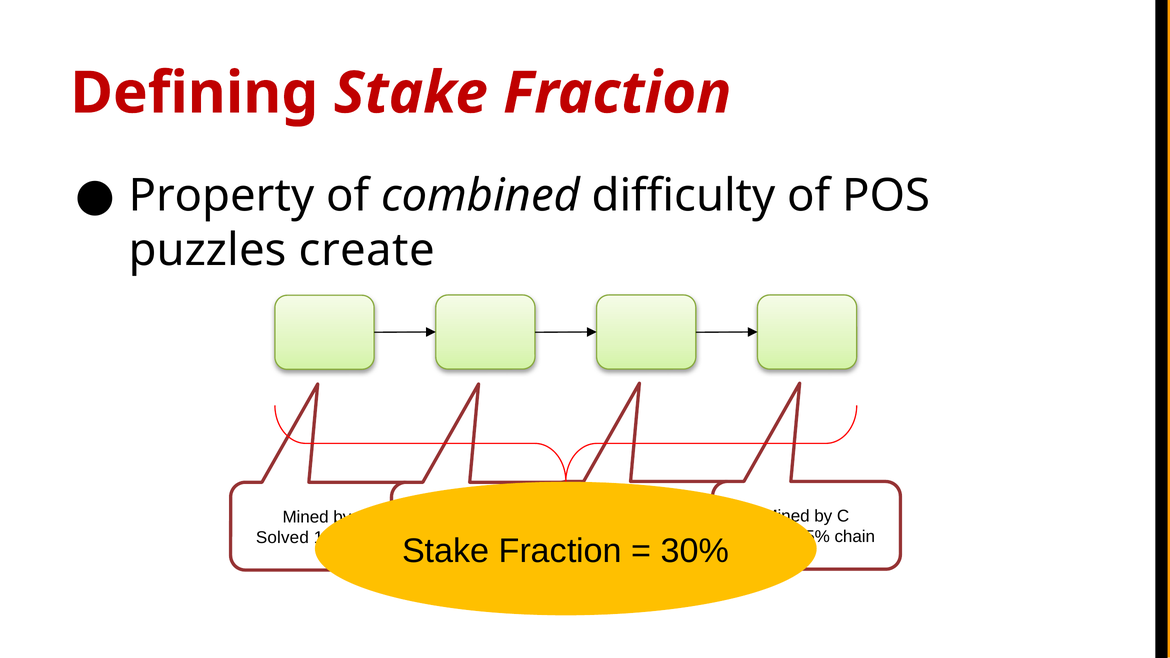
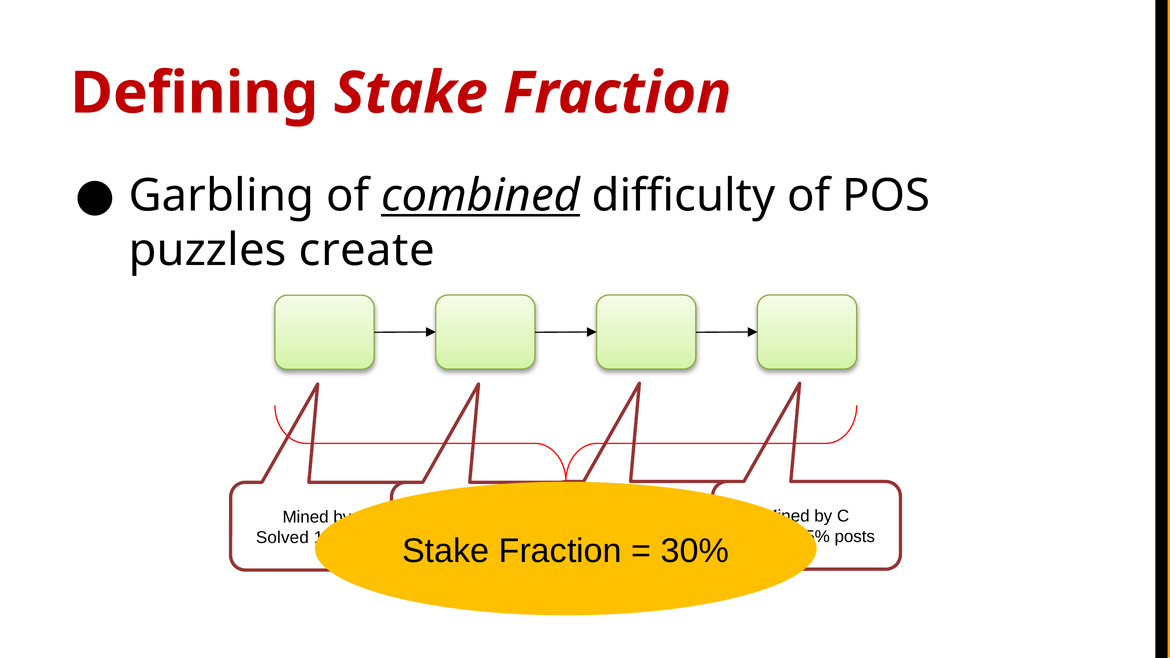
Property: Property -> Garbling
combined underline: none -> present
chain: chain -> posts
